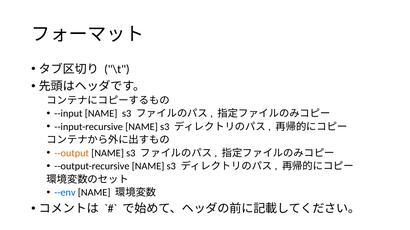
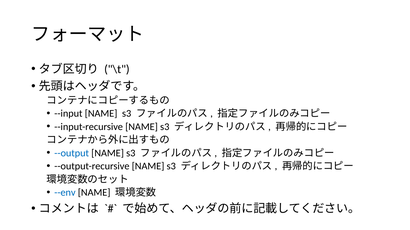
--output colour: orange -> blue
